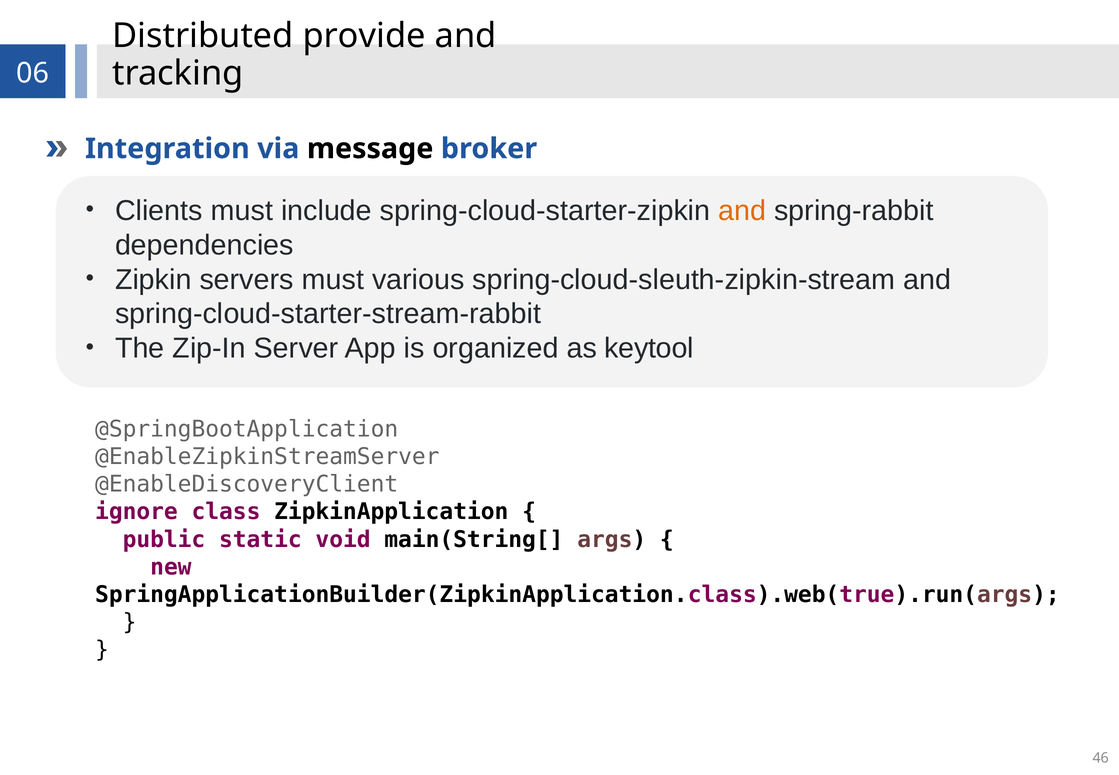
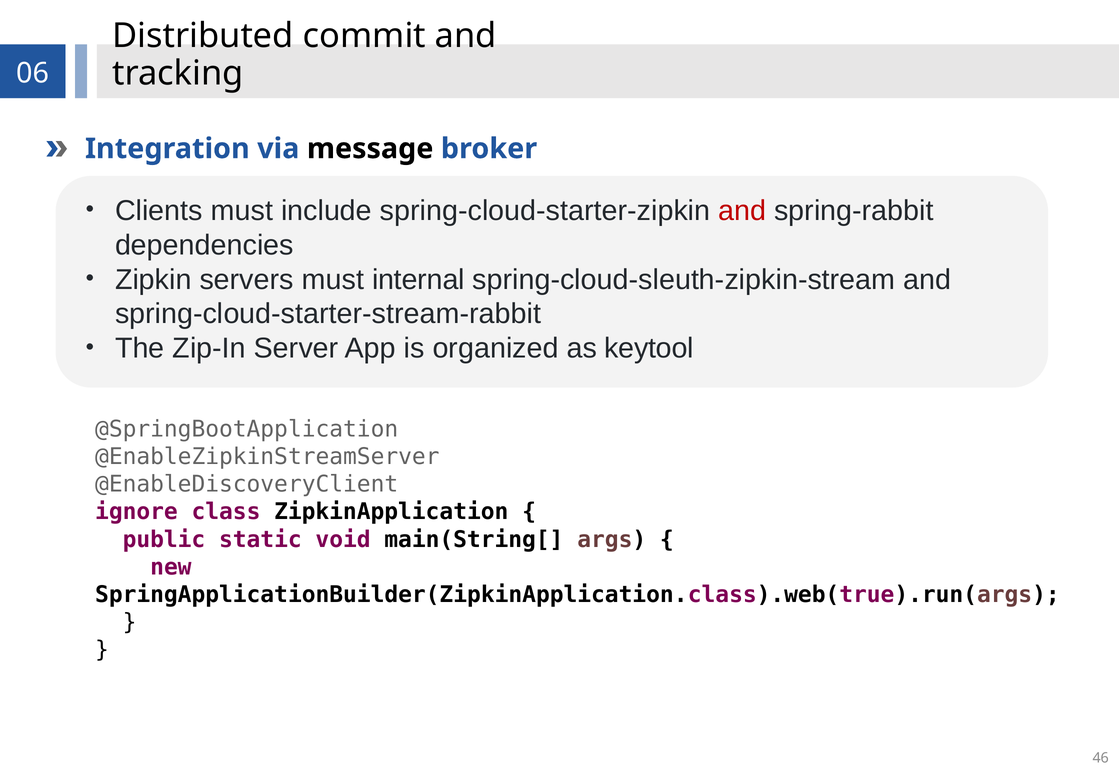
provide: provide -> commit
and at (742, 211) colour: orange -> red
various: various -> internal
